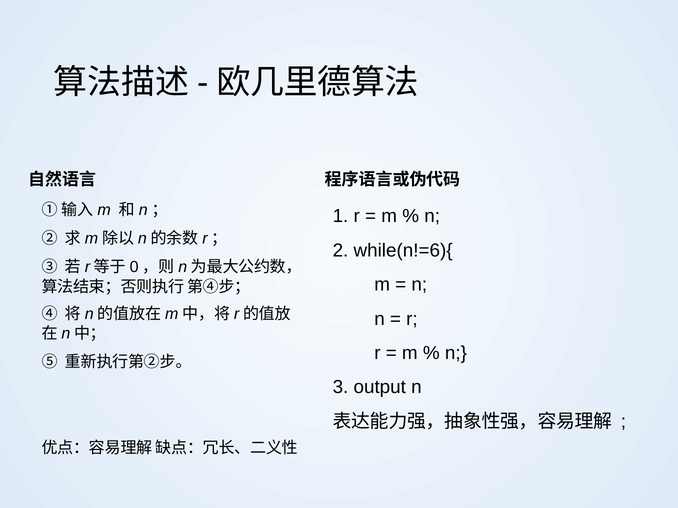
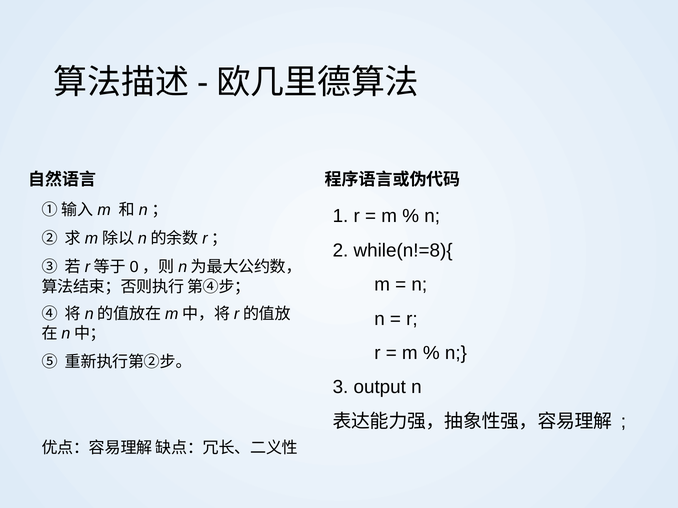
while(n!=6){: while(n!=6){ -> while(n!=8){
